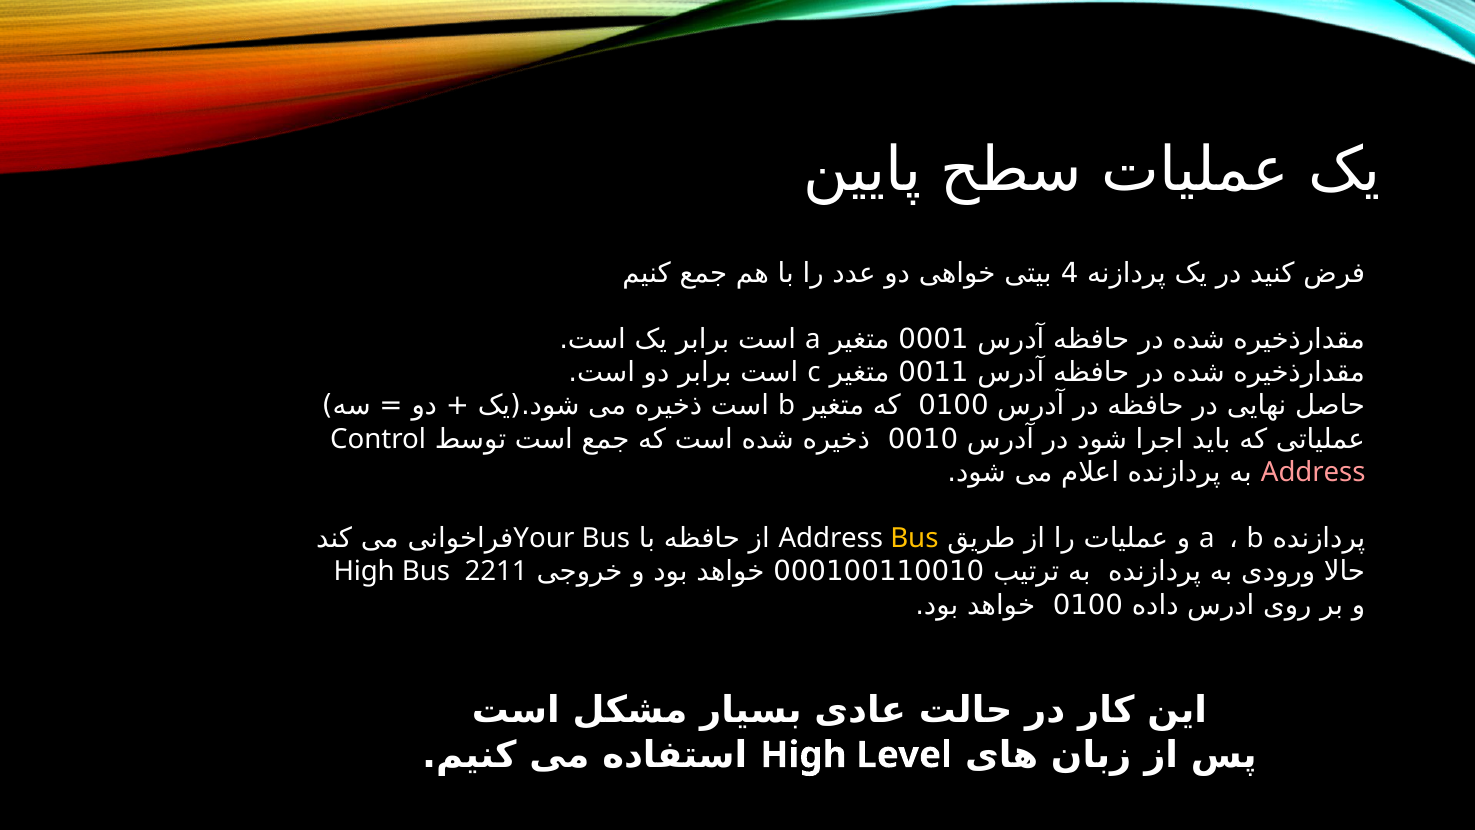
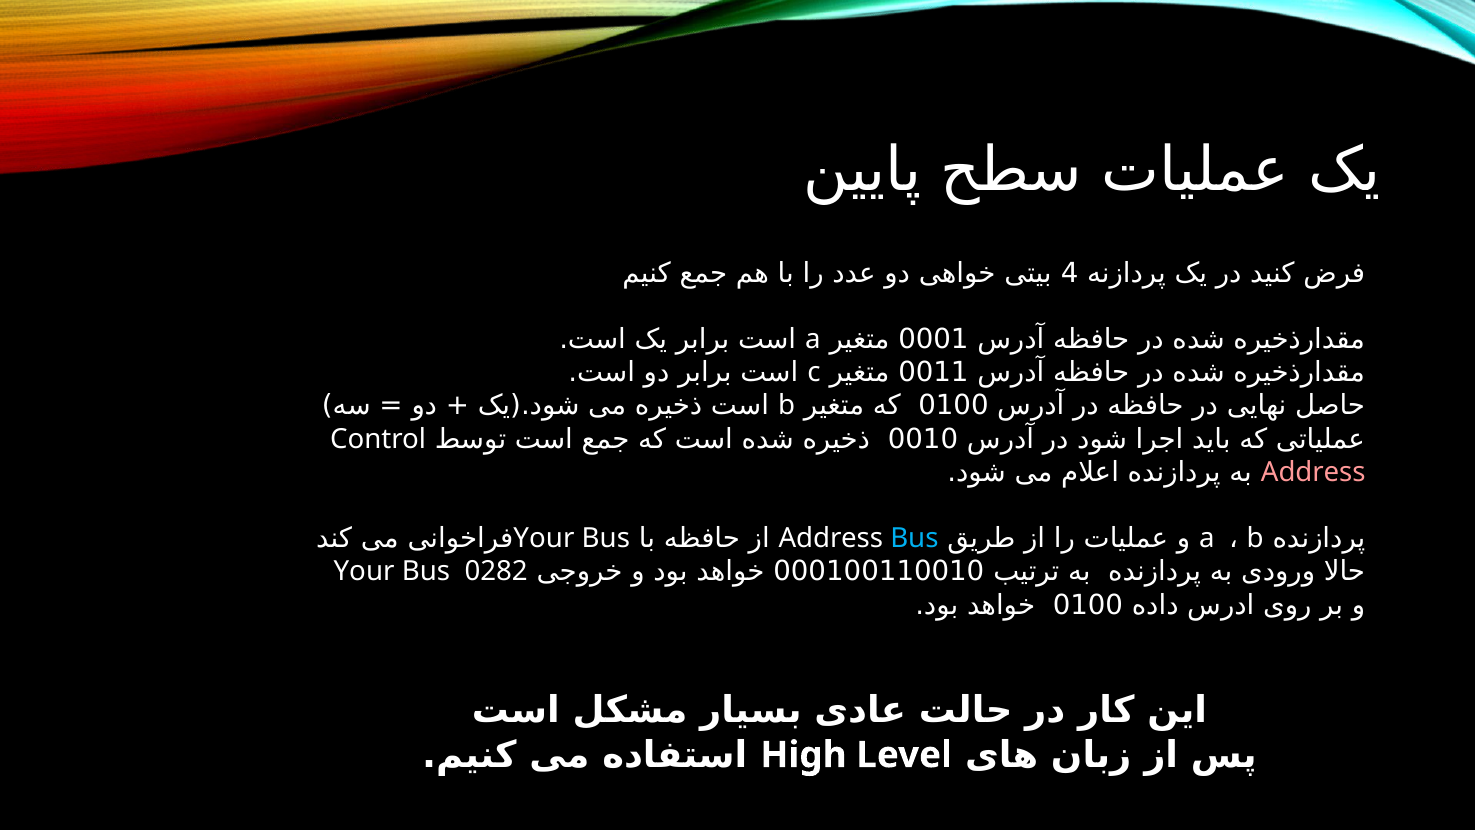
Bus at (914, 538) colour: yellow -> light blue
High at (364, 572): High -> Your
2211: 2211 -> 0282
